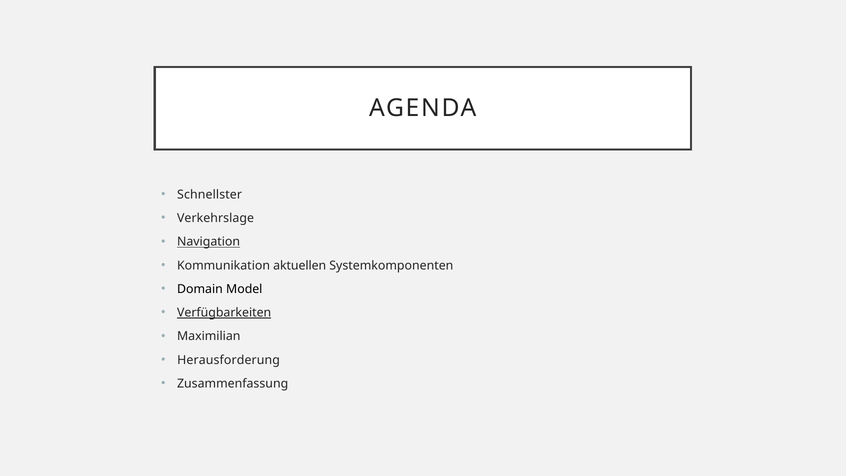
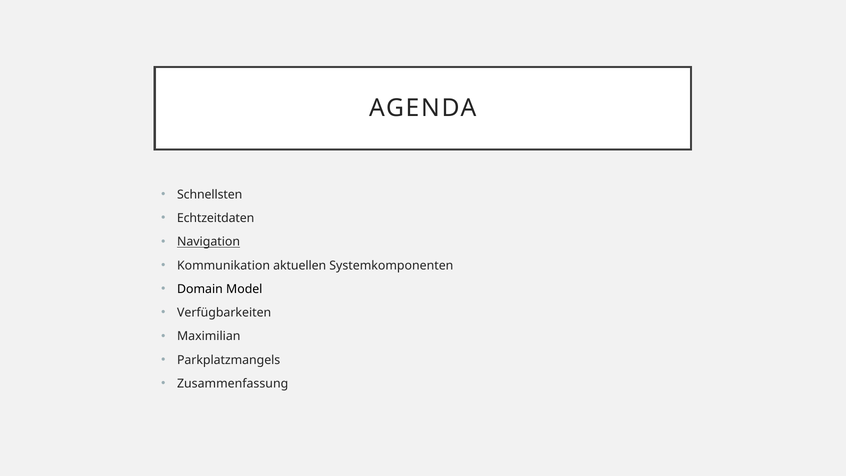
Schnellster: Schnellster -> Schnellsten
Verkehrslage: Verkehrslage -> Echtzeitdaten
Verfügbarkeiten underline: present -> none
Herausforderung: Herausforderung -> Parkplatzmangels
